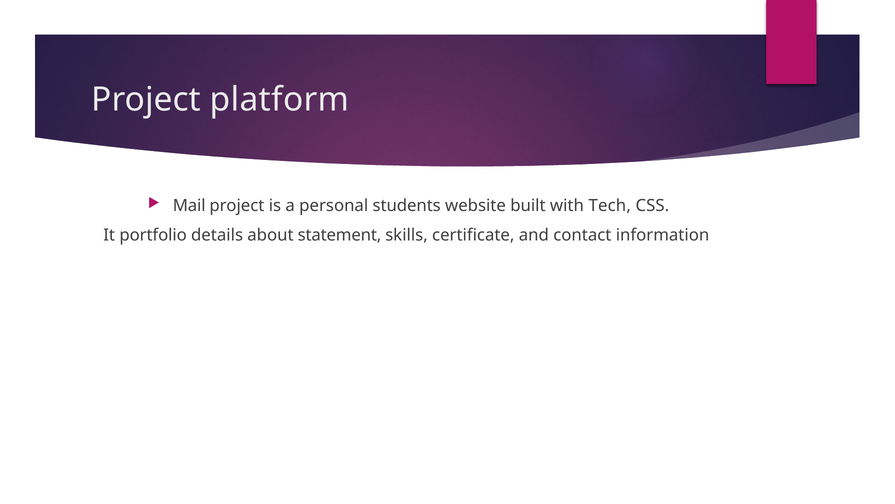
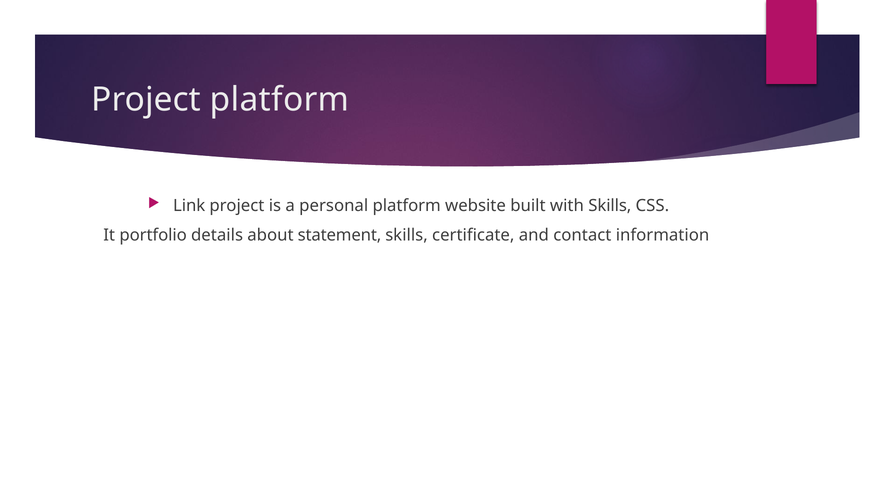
Mail: Mail -> Link
personal students: students -> platform
with Tech: Tech -> Skills
